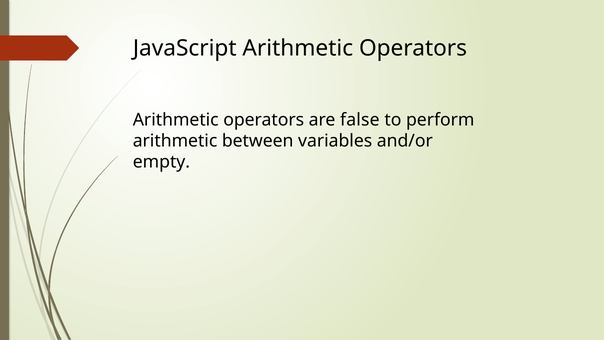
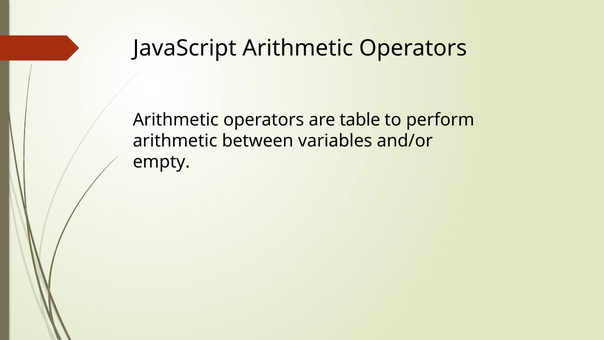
false: false -> table
